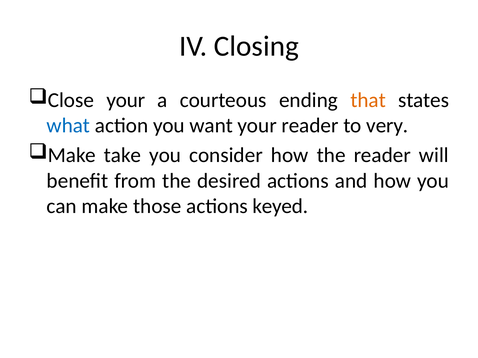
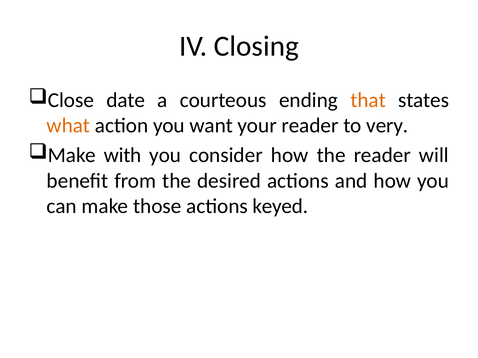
Close your: your -> date
what colour: blue -> orange
take: take -> with
